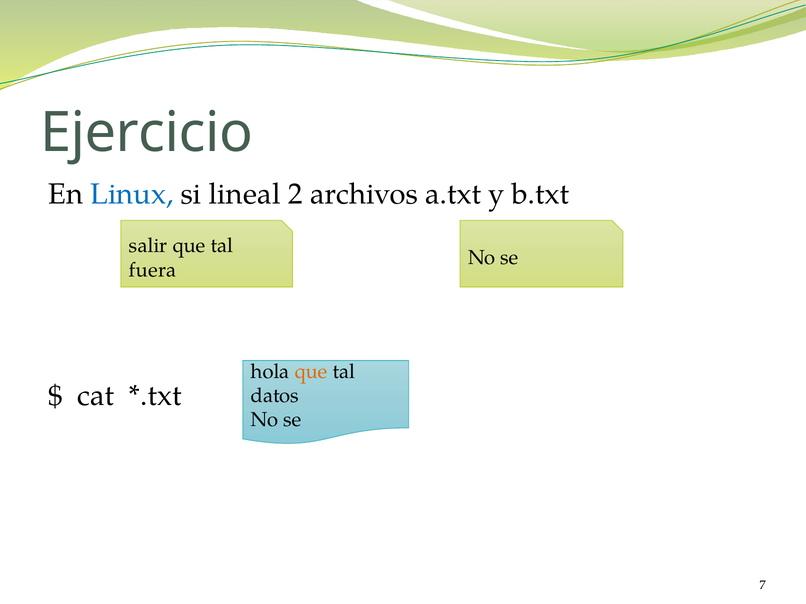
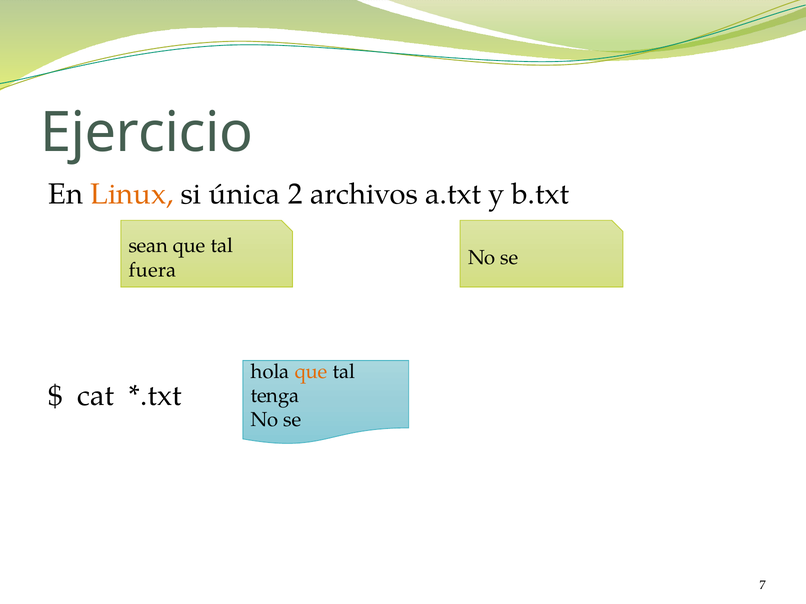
Linux colour: blue -> orange
lineal: lineal -> única
salir: salir -> sean
datos: datos -> tenga
